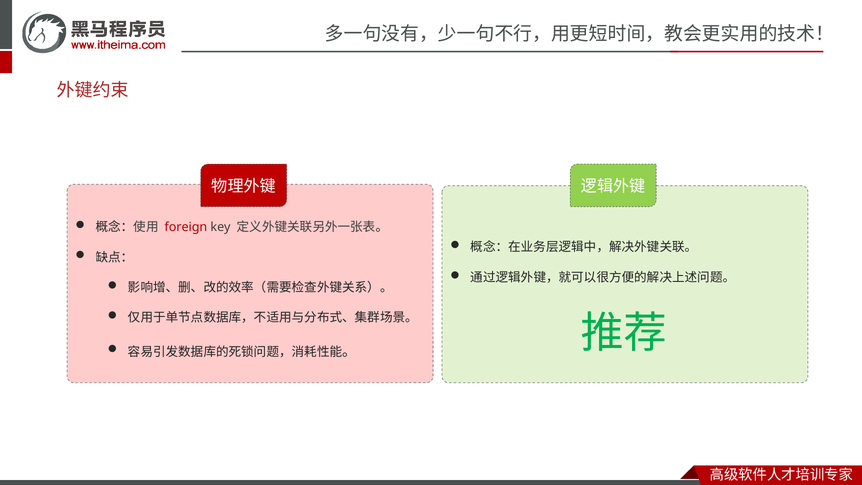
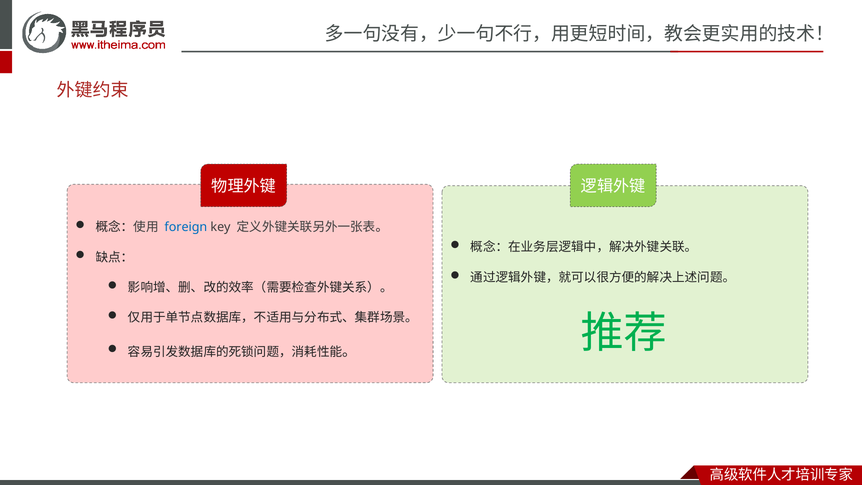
foreign colour: red -> blue
